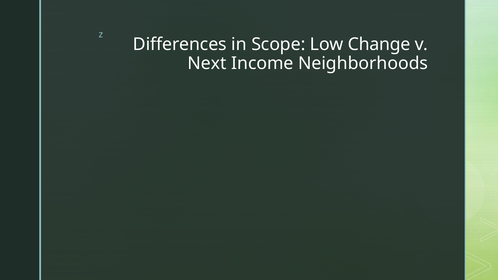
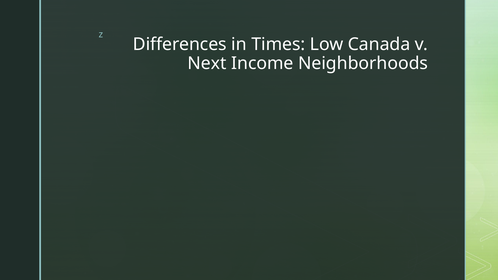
Scope: Scope -> Times
Change: Change -> Canada
